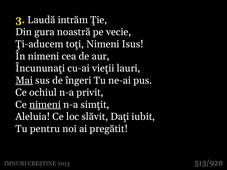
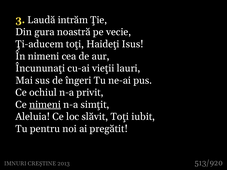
toţi Nimeni: Nimeni -> Haideţi
Mai underline: present -> none
slăvit Daţi: Daţi -> Toţi
